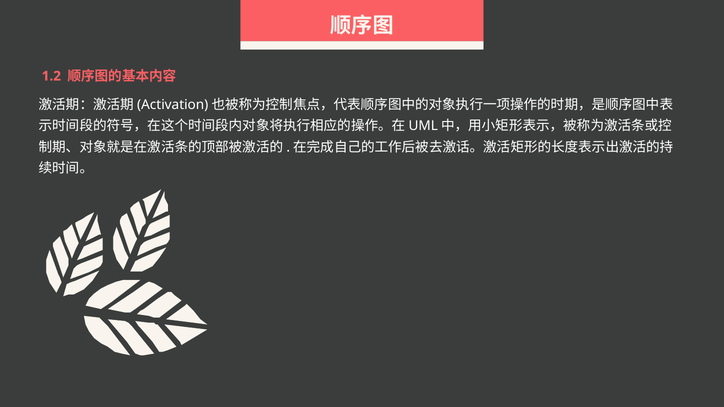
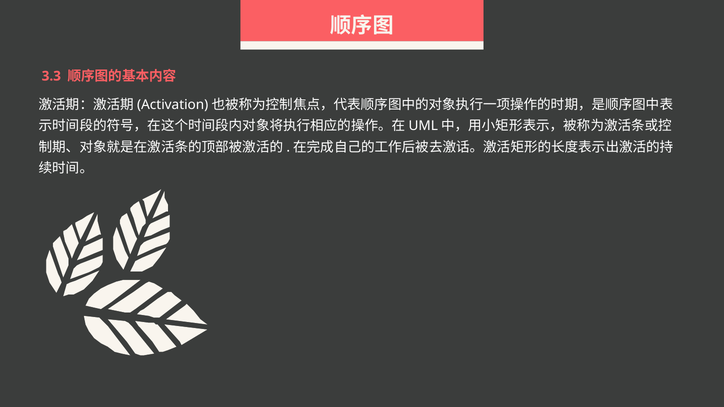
1.2: 1.2 -> 3.3
